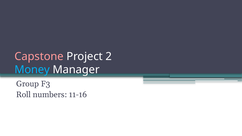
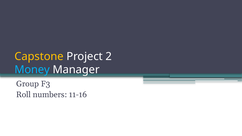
Capstone colour: pink -> yellow
